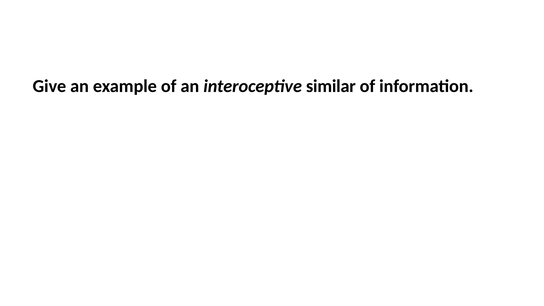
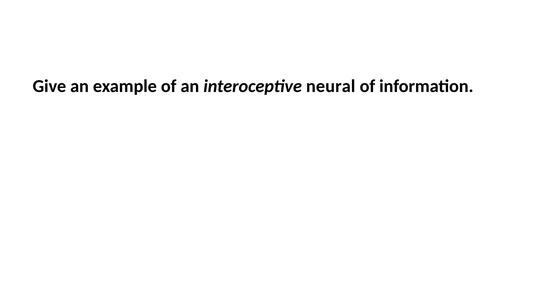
similar: similar -> neural
